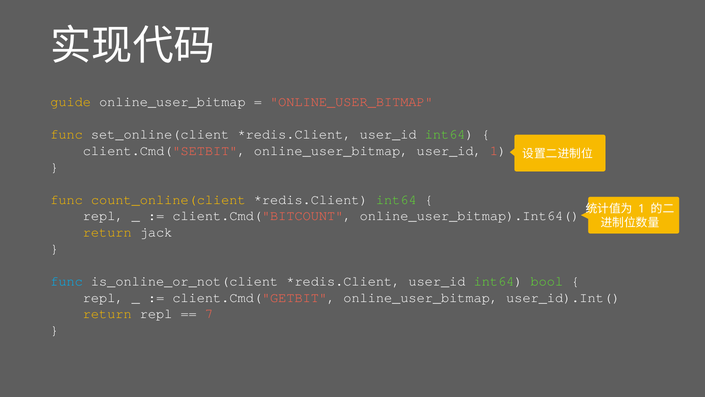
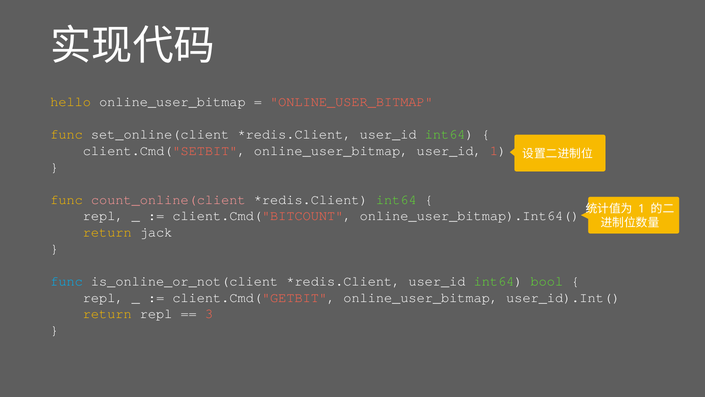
guide: guide -> hello
count_online(client colour: yellow -> pink
7: 7 -> 3
